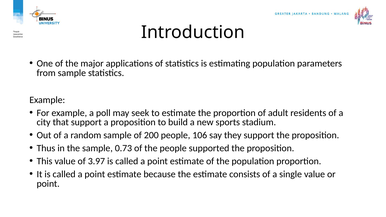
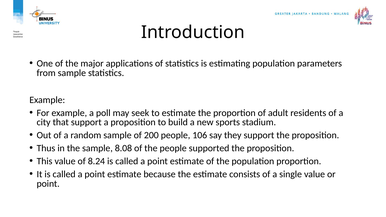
0.73: 0.73 -> 8.08
3.97: 3.97 -> 8.24
